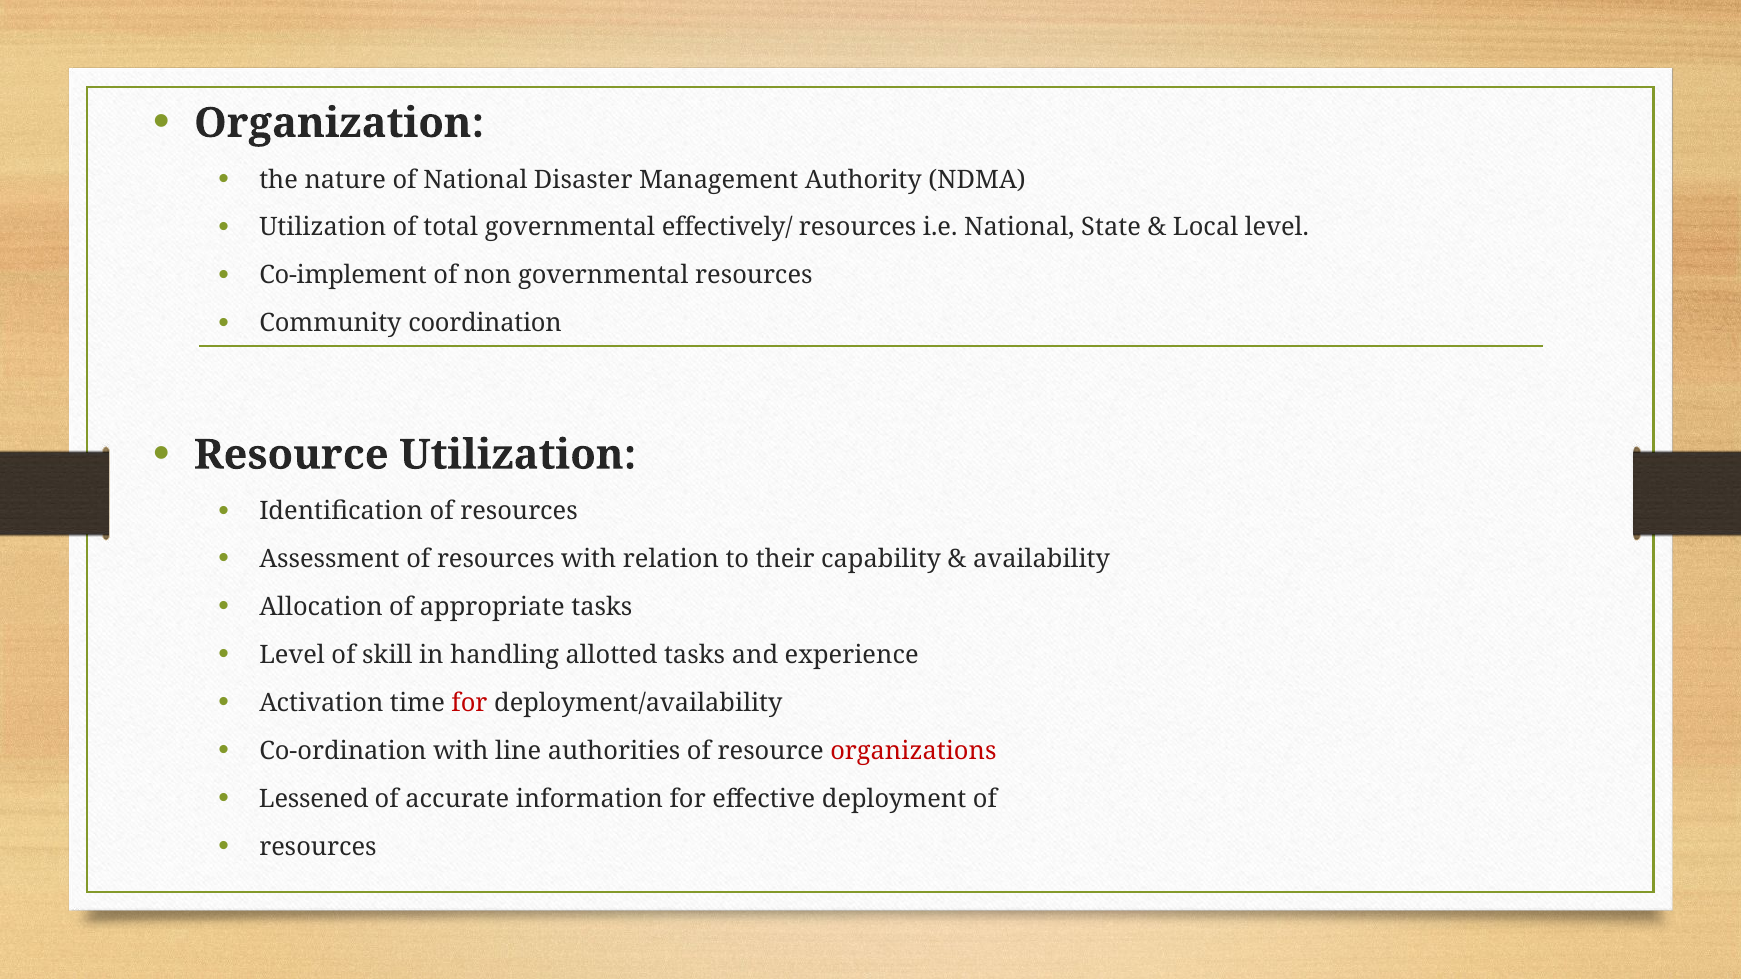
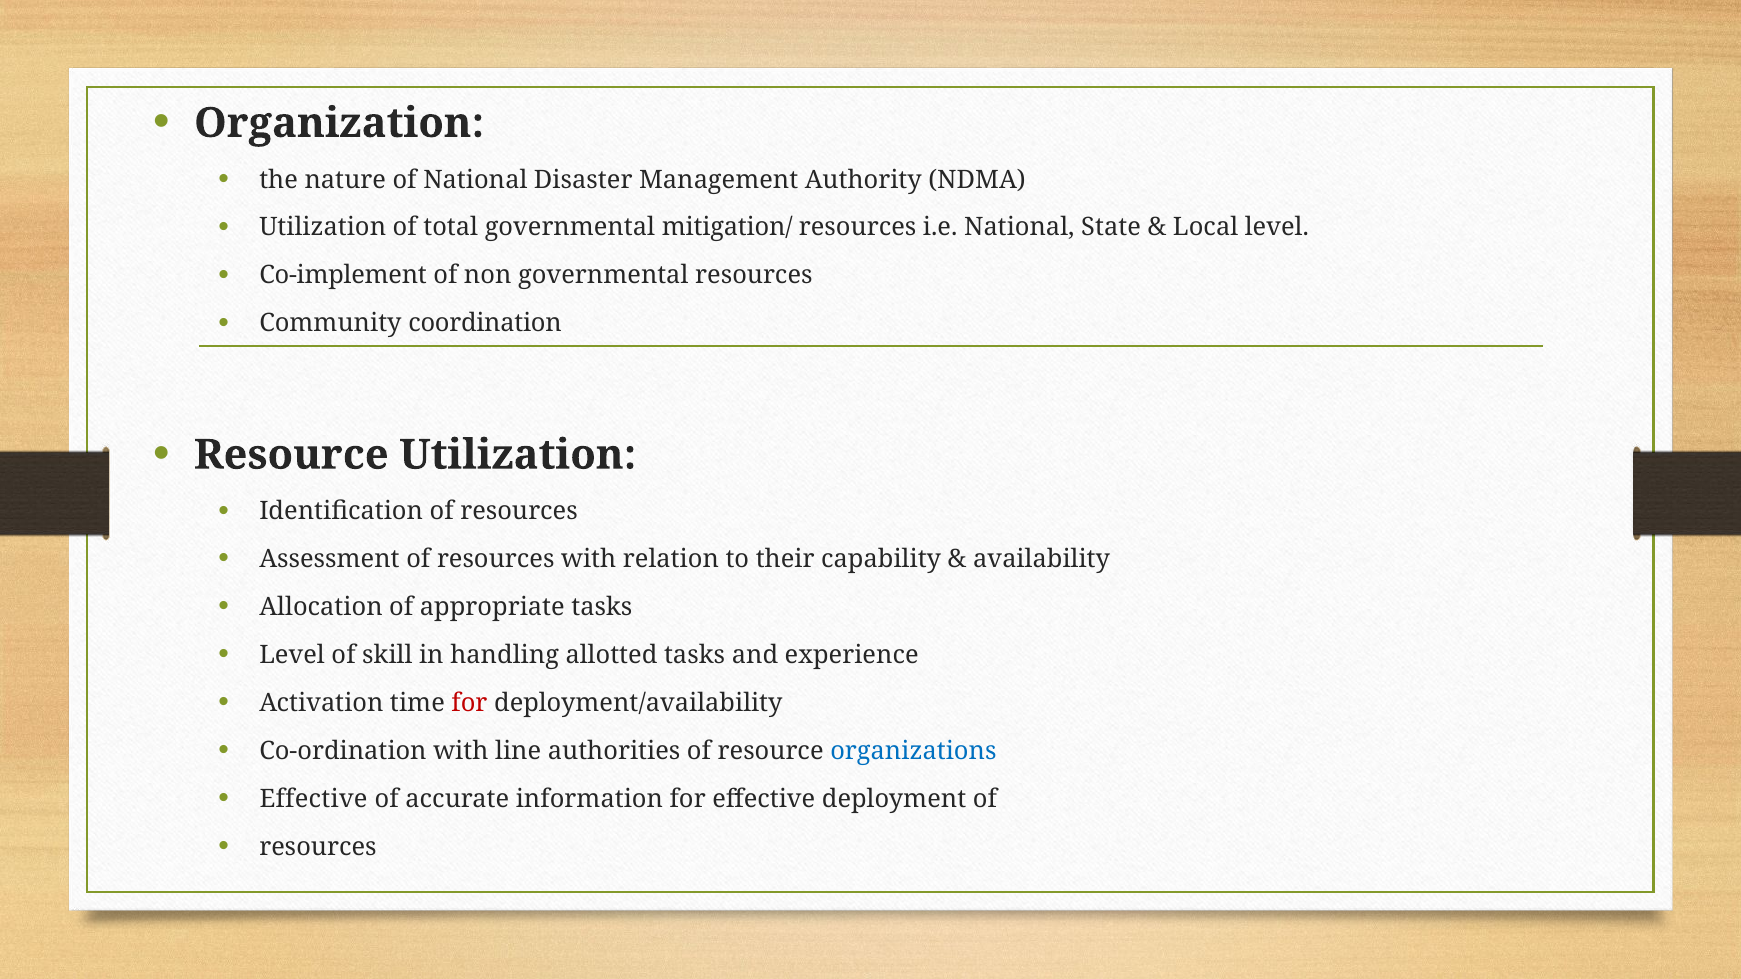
effectively/: effectively/ -> mitigation/
organizations colour: red -> blue
Lessened at (314, 799): Lessened -> Effective
